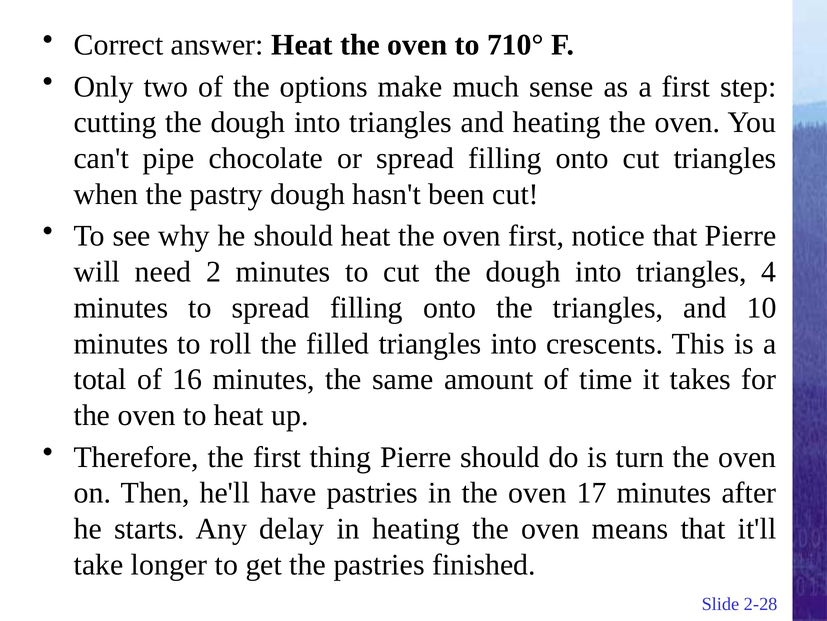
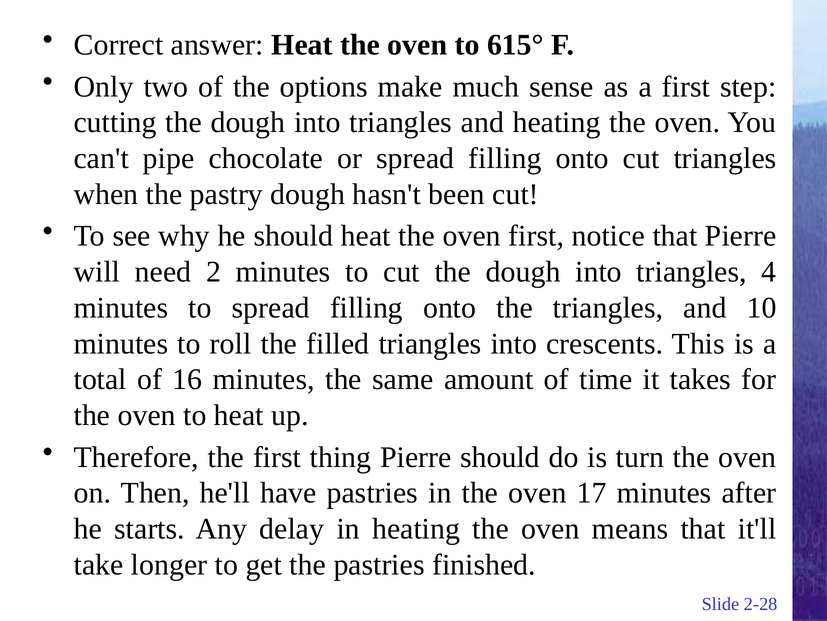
710°: 710° -> 615°
